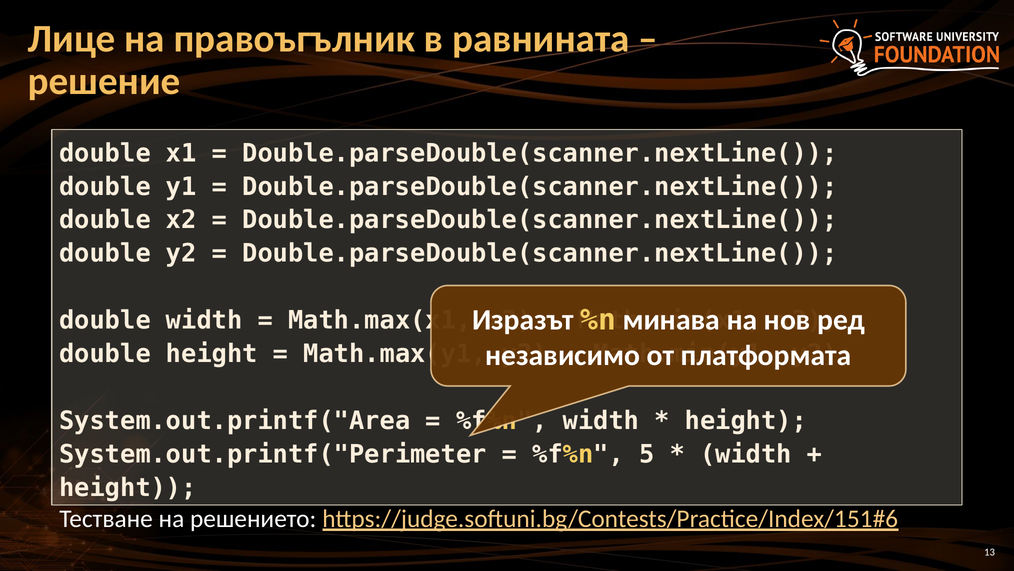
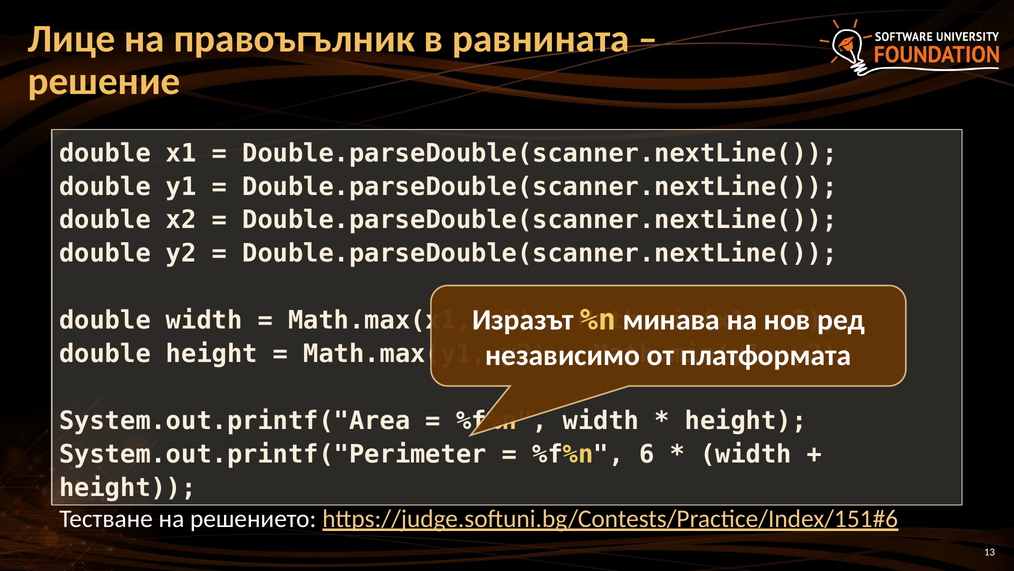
5: 5 -> 6
